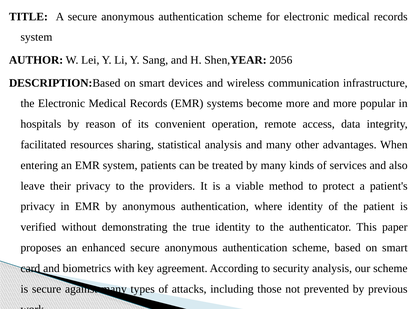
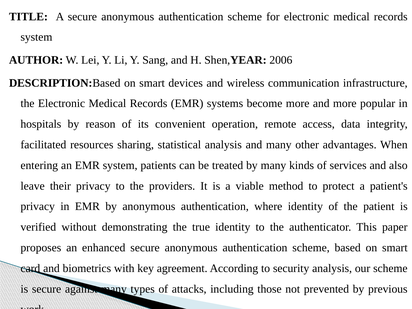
2056: 2056 -> 2006
